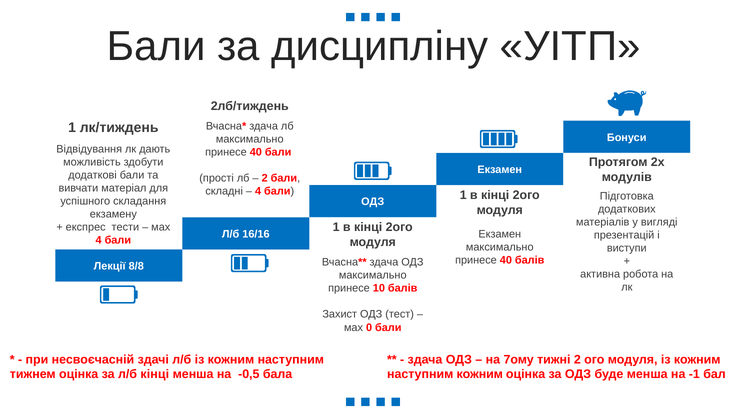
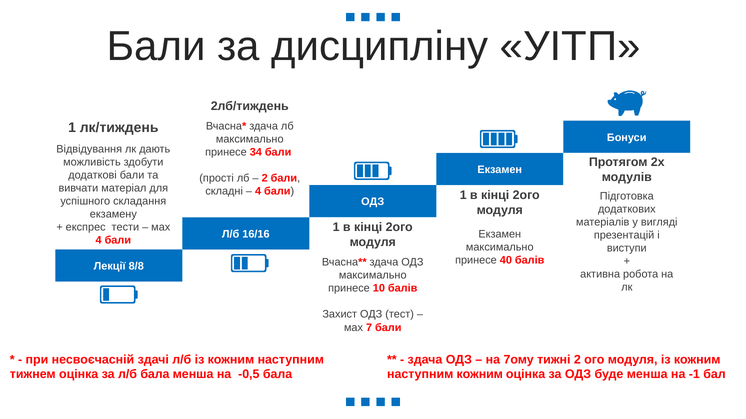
40 at (256, 152): 40 -> 34
0: 0 -> 7
л/б кінці: кінці -> бала
